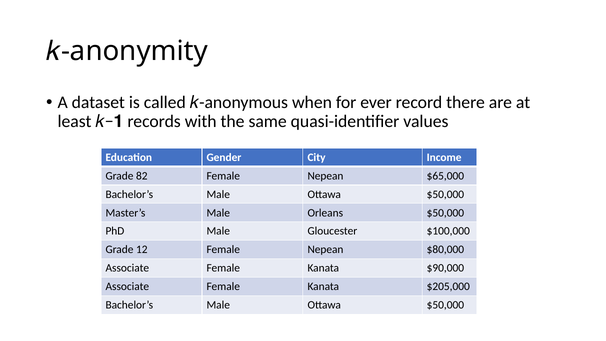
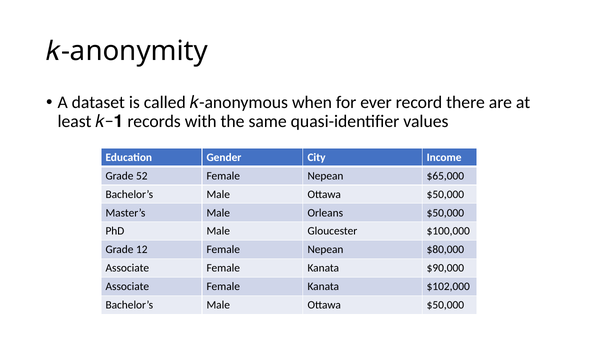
82: 82 -> 52
$205,000: $205,000 -> $102,000
